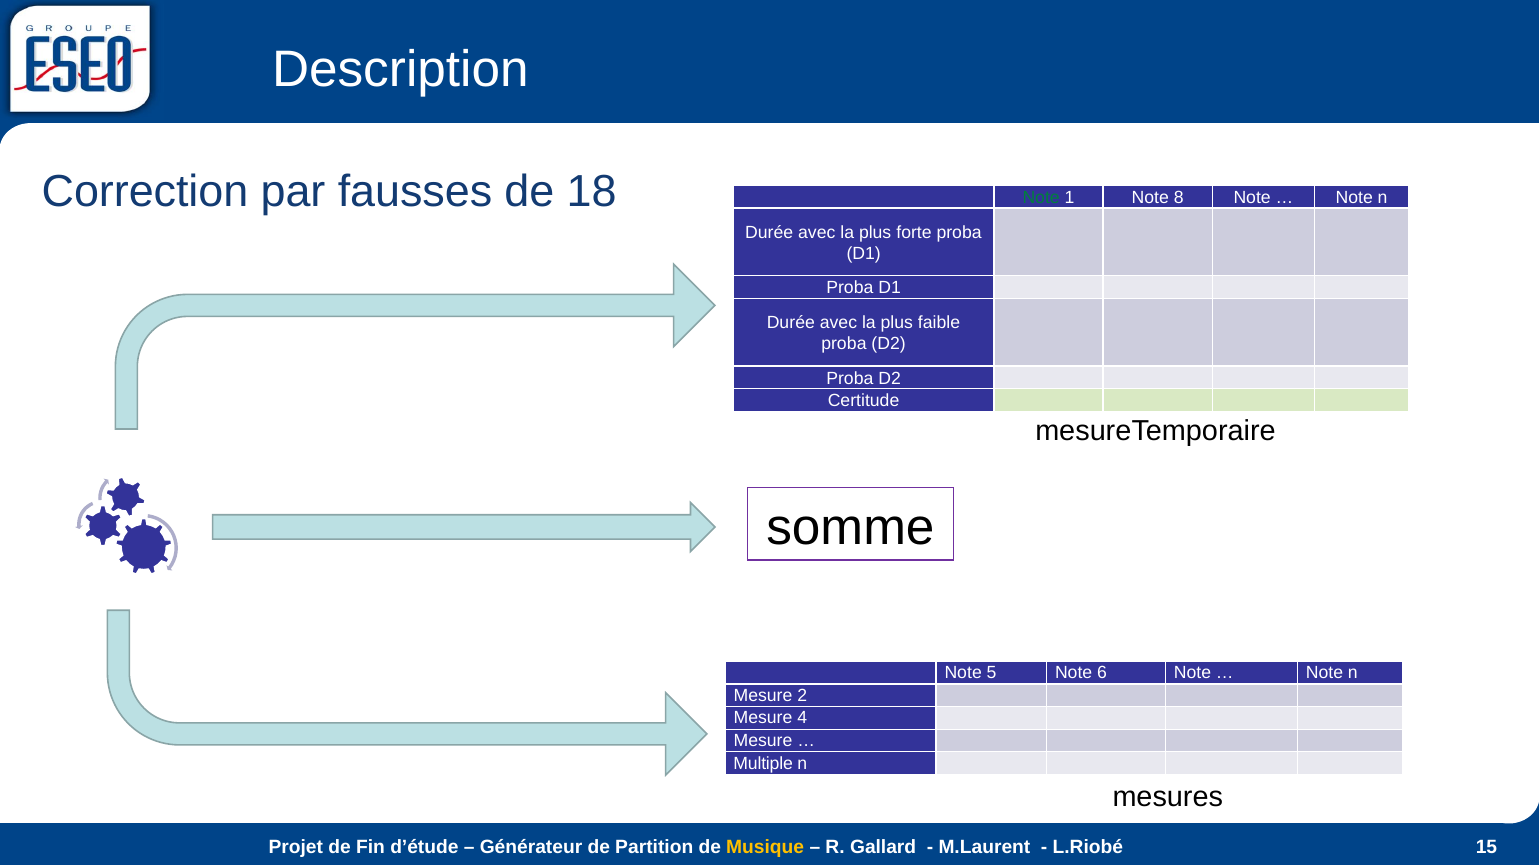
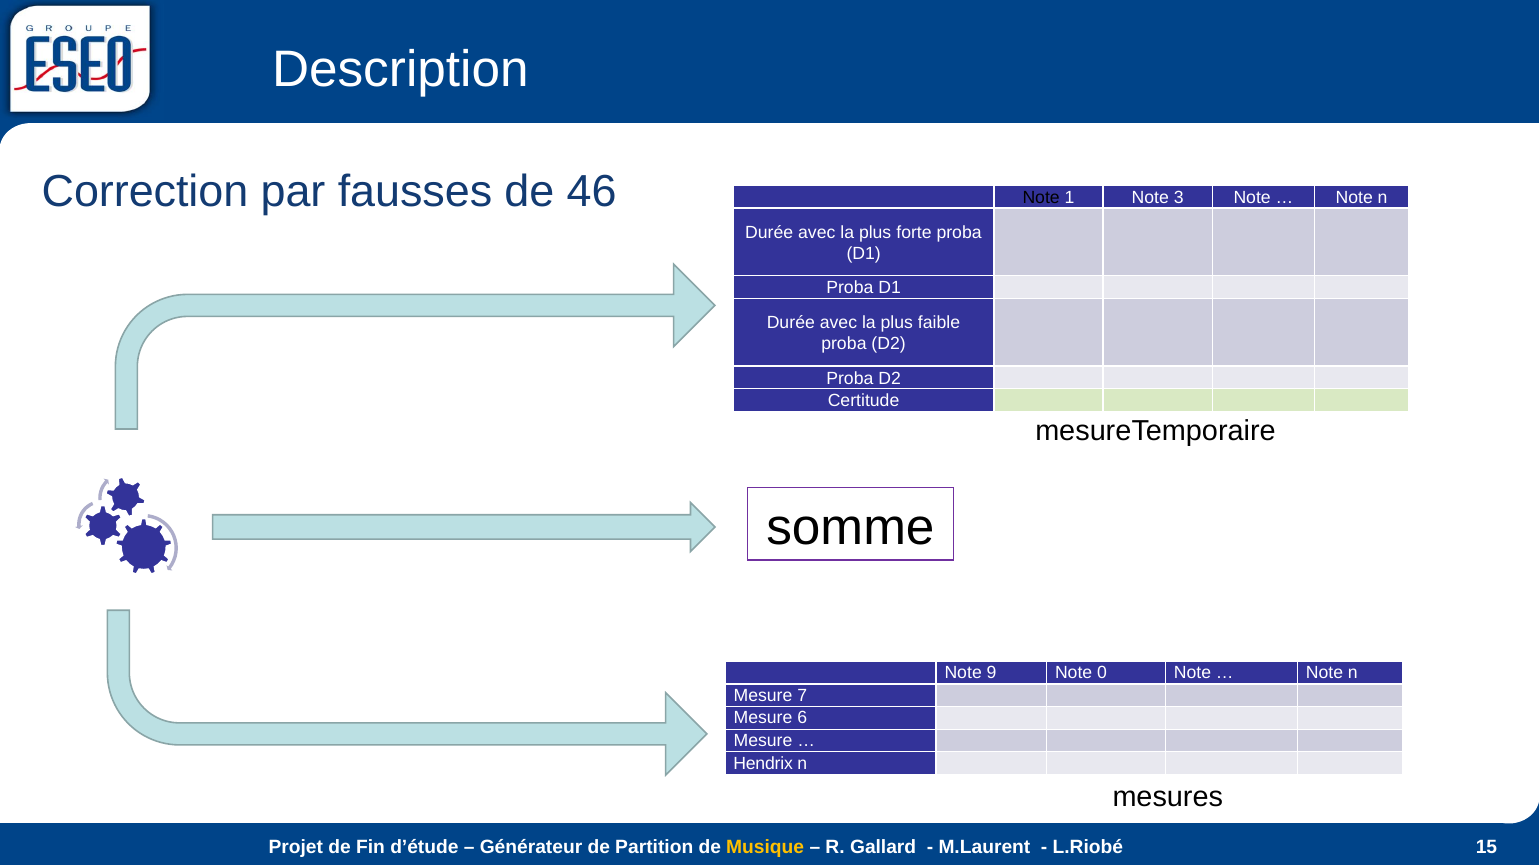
18: 18 -> 46
Note at (1041, 198) colour: green -> black
8: 8 -> 3
5: 5 -> 9
6: 6 -> 0
2: 2 -> 7
4: 4 -> 6
Multiple: Multiple -> Hendrix
